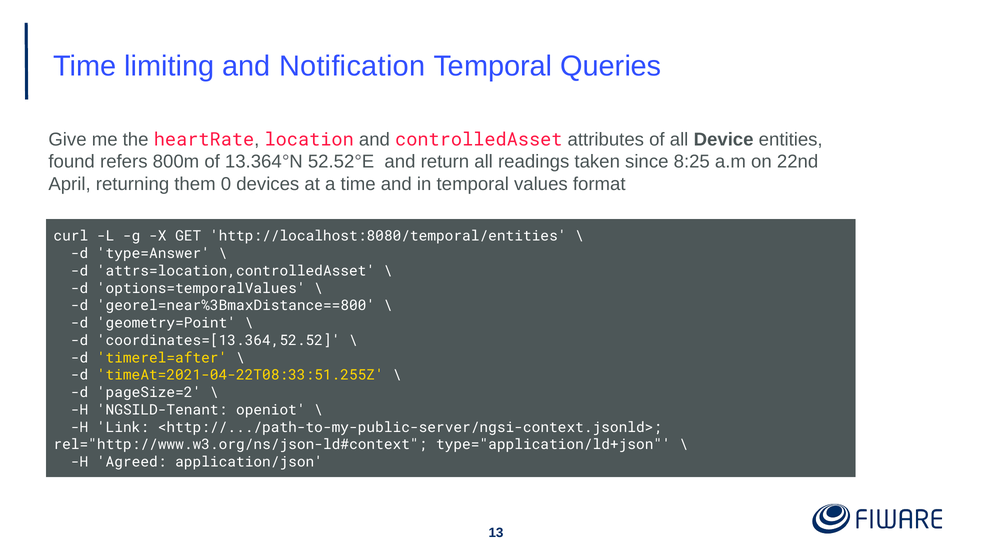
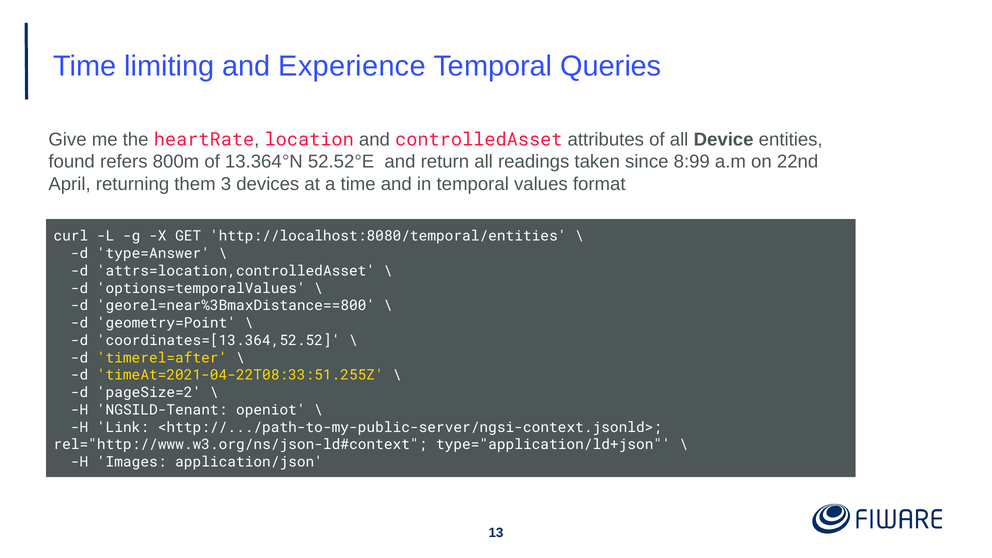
Notification: Notification -> Experience
8:25: 8:25 -> 8:99
0: 0 -> 3
Agreed: Agreed -> Images
